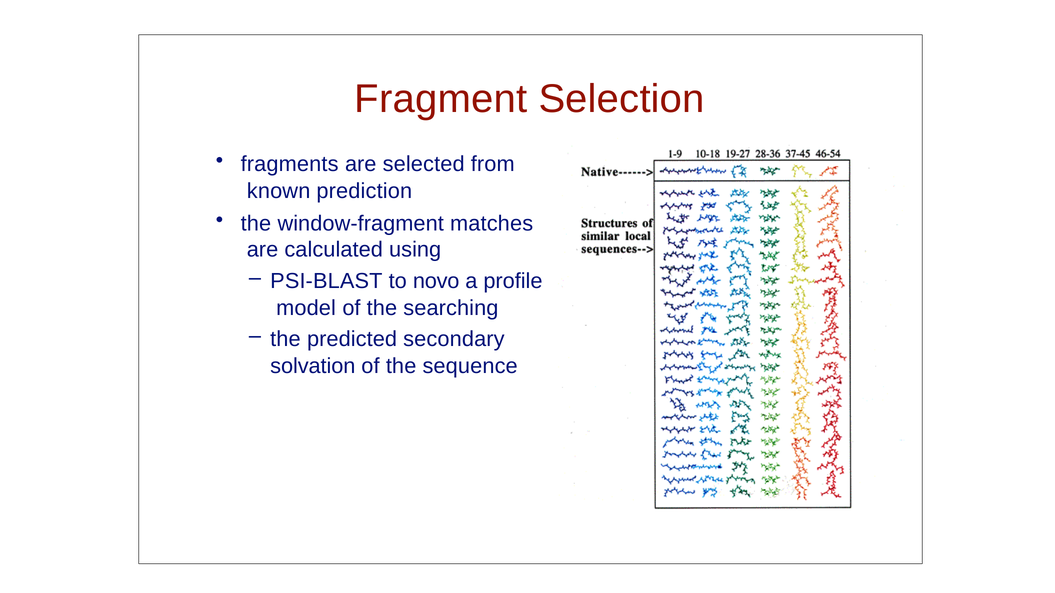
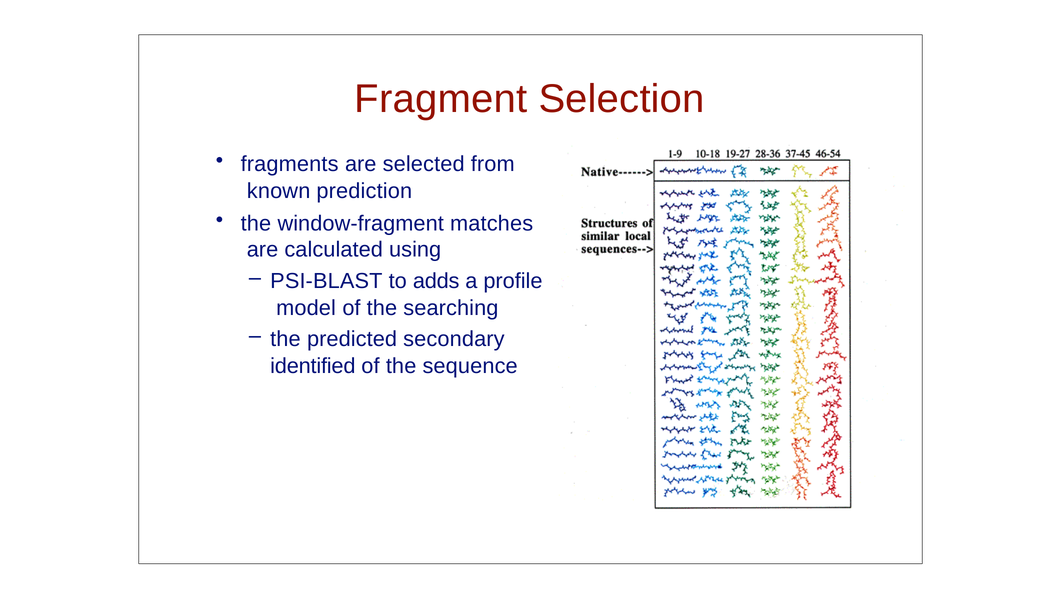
novo: novo -> adds
solvation: solvation -> identified
